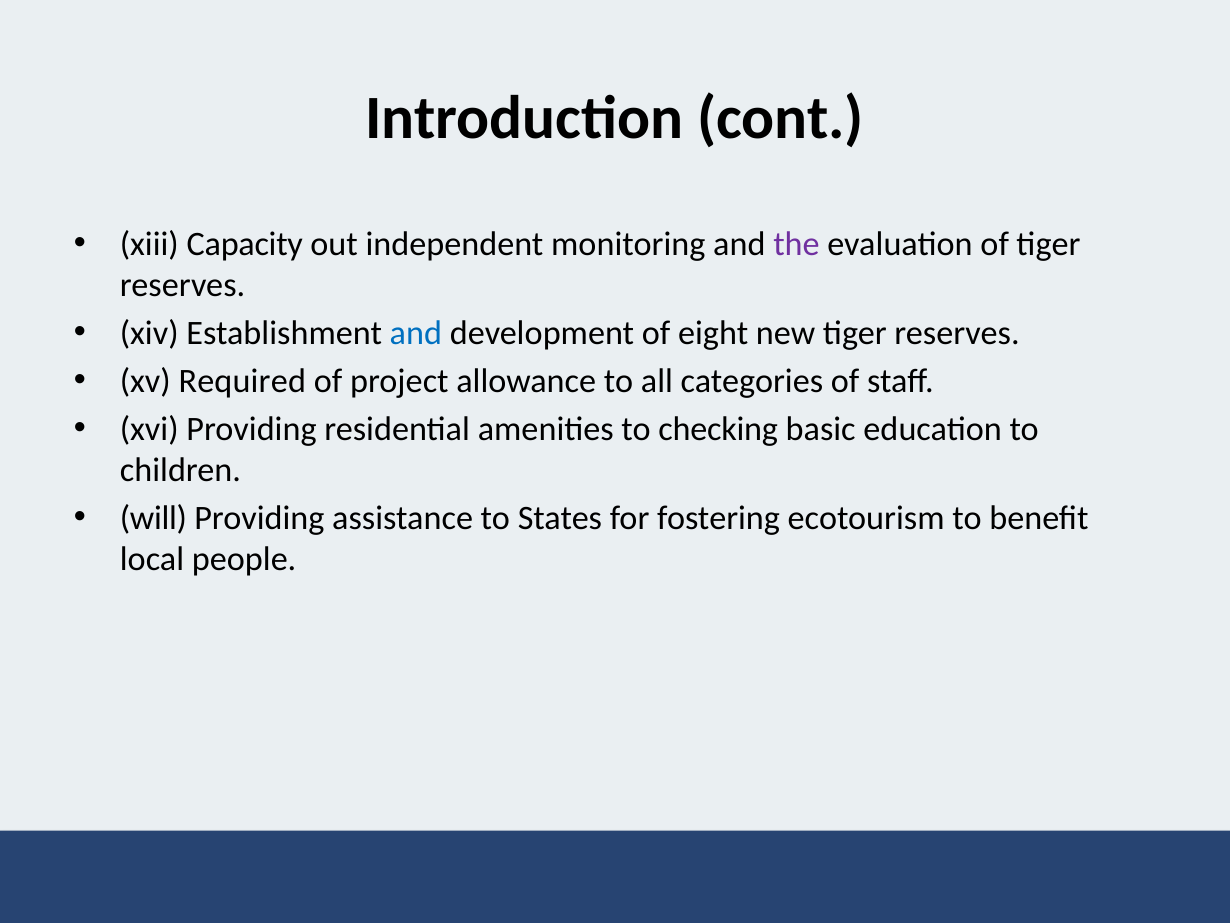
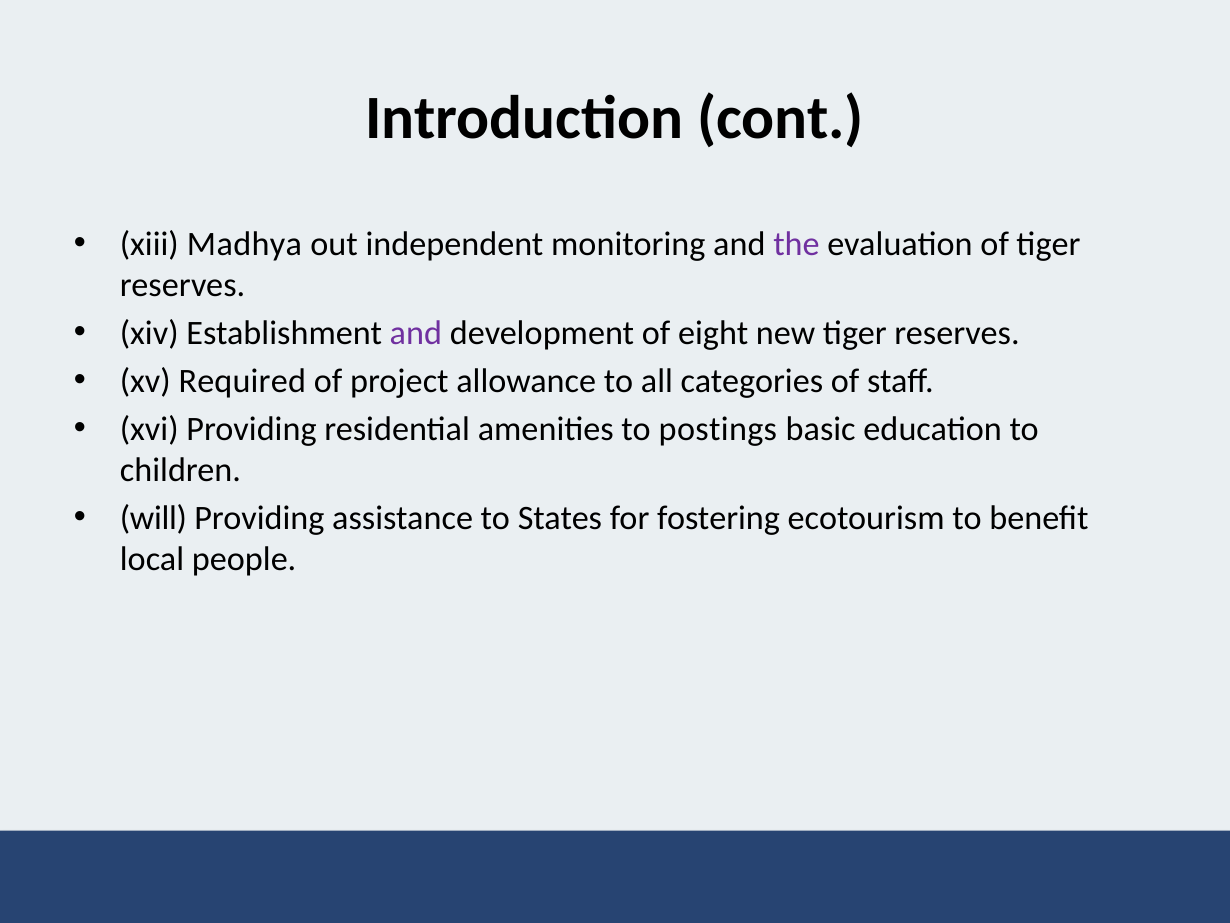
Capacity: Capacity -> Madhya
and at (416, 333) colour: blue -> purple
checking: checking -> postings
